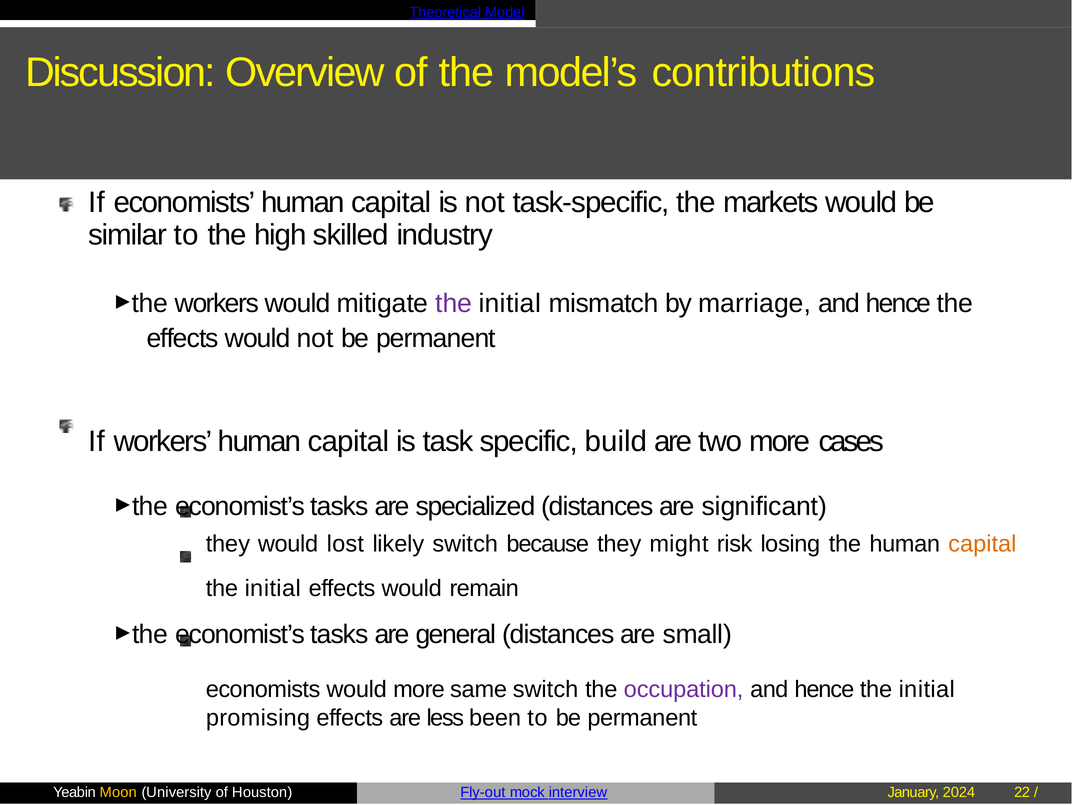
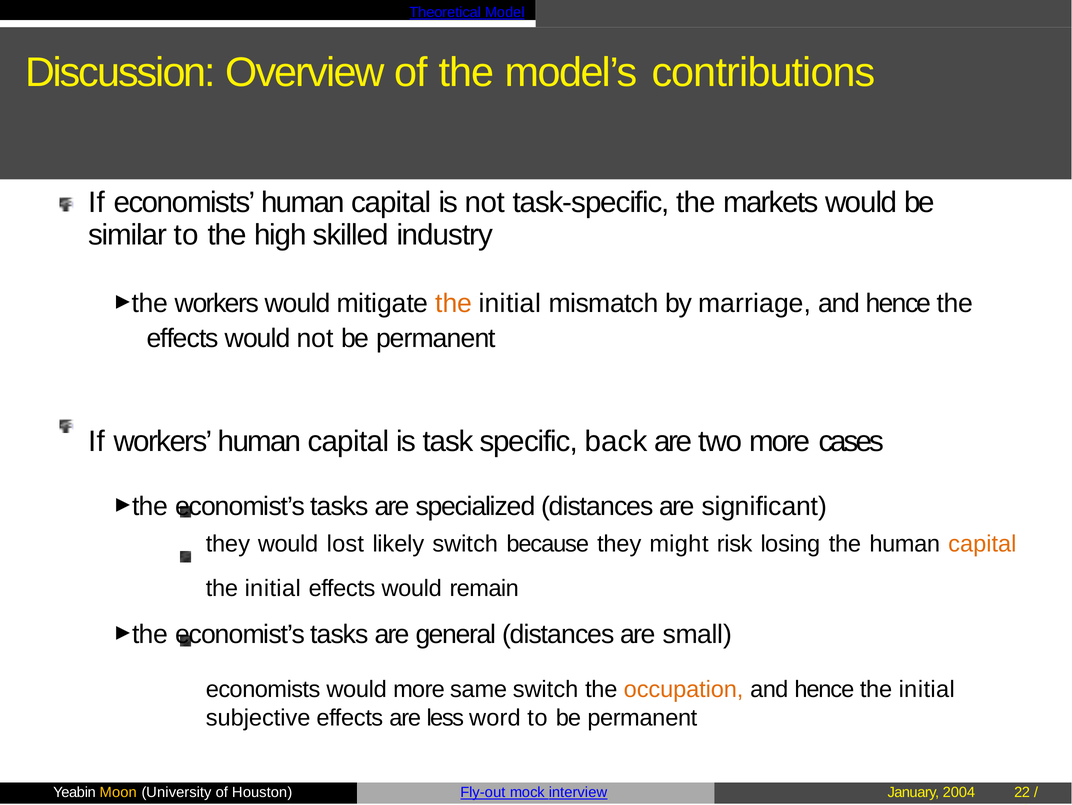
the at (454, 304) colour: purple -> orange
build: build -> back
occupation colour: purple -> orange
promising: promising -> subjective
been: been -> word
2024: 2024 -> 2004
